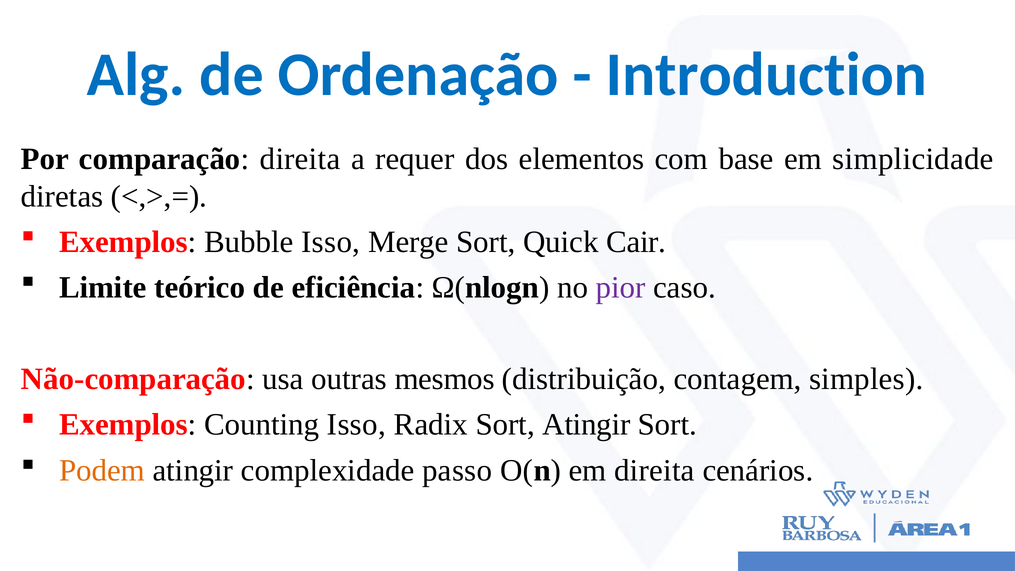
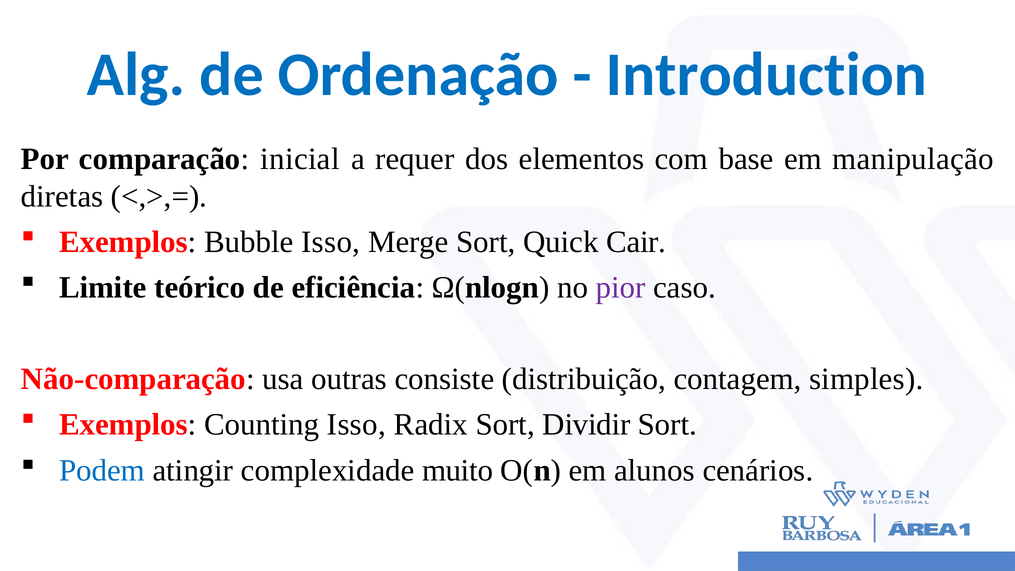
comparação direita: direita -> inicial
simplicidade: simplicidade -> manipulação
mesmos: mesmos -> consiste
Sort Atingir: Atingir -> Dividir
Podem colour: orange -> blue
passo: passo -> muito
em direita: direita -> alunos
